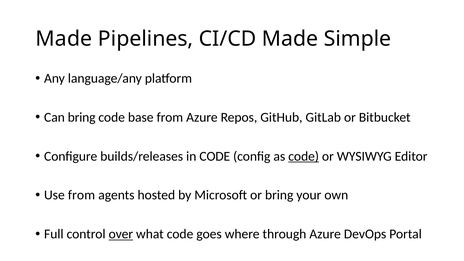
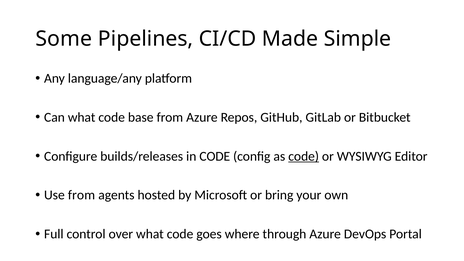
Made at (64, 39): Made -> Some
Can bring: bring -> what
over underline: present -> none
